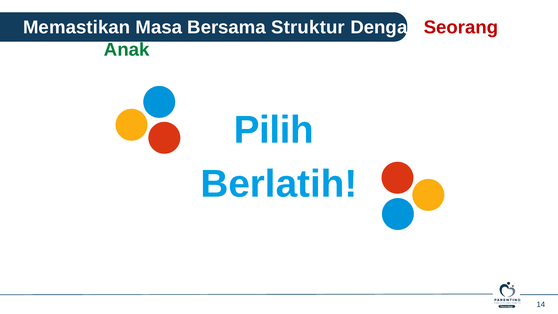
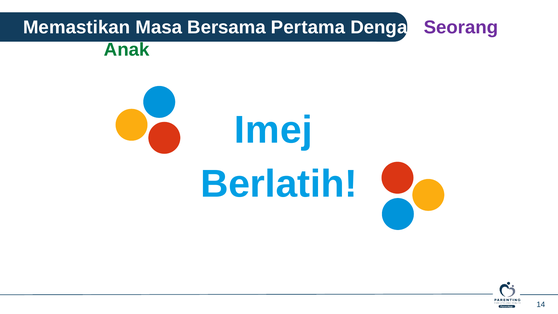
Struktur: Struktur -> Pertama
Seorang colour: red -> purple
Pilih: Pilih -> Imej
